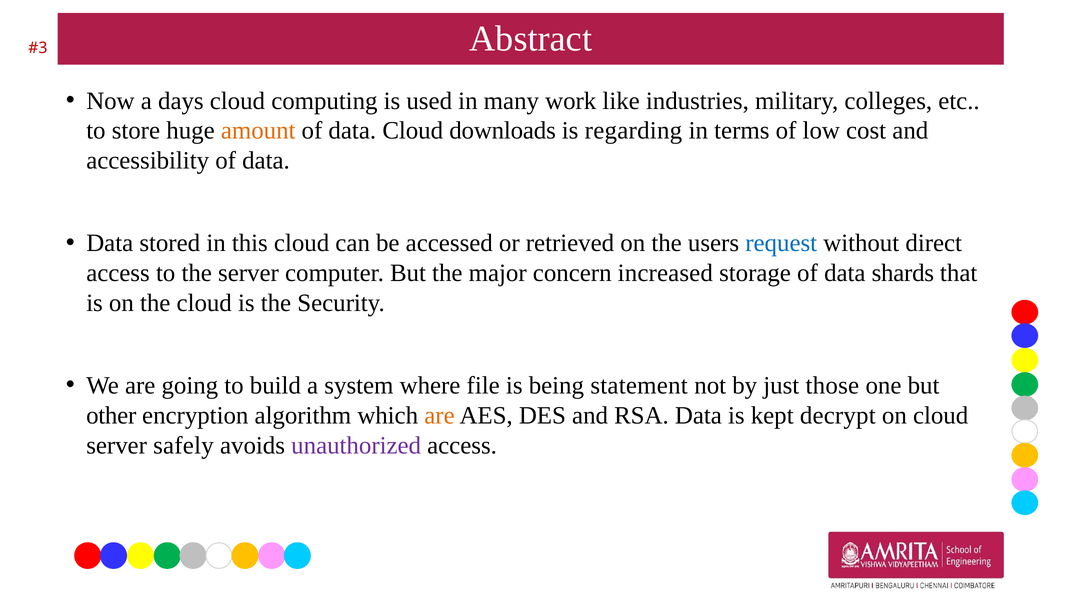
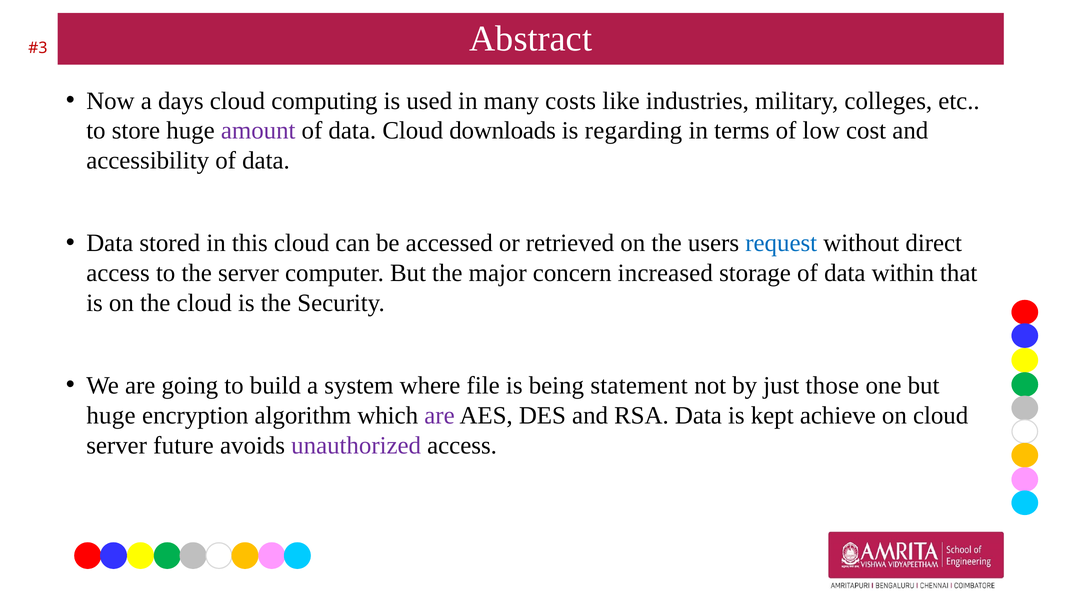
work: work -> costs
amount colour: orange -> purple
shards: shards -> within
other at (111, 415): other -> huge
are at (440, 415) colour: orange -> purple
decrypt: decrypt -> achieve
safely: safely -> future
